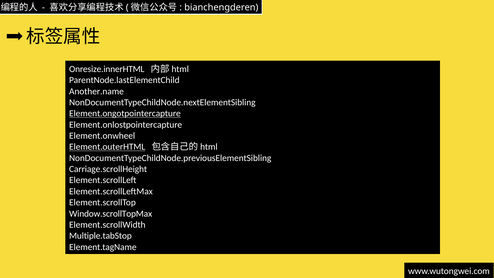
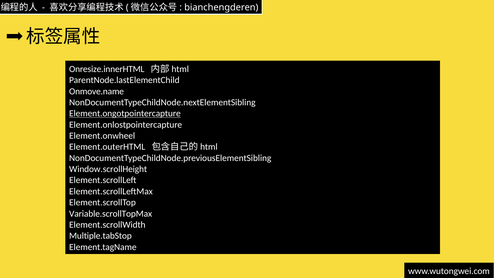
Another.name: Another.name -> Onmove.name
Element.outerHTML underline: present -> none
Carriage.scrollHeight: Carriage.scrollHeight -> Window.scrollHeight
Window.scrollTopMax: Window.scrollTopMax -> Variable.scrollTopMax
